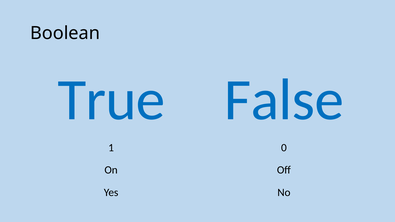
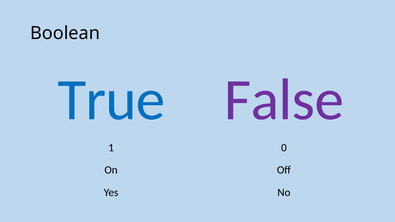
False colour: blue -> purple
